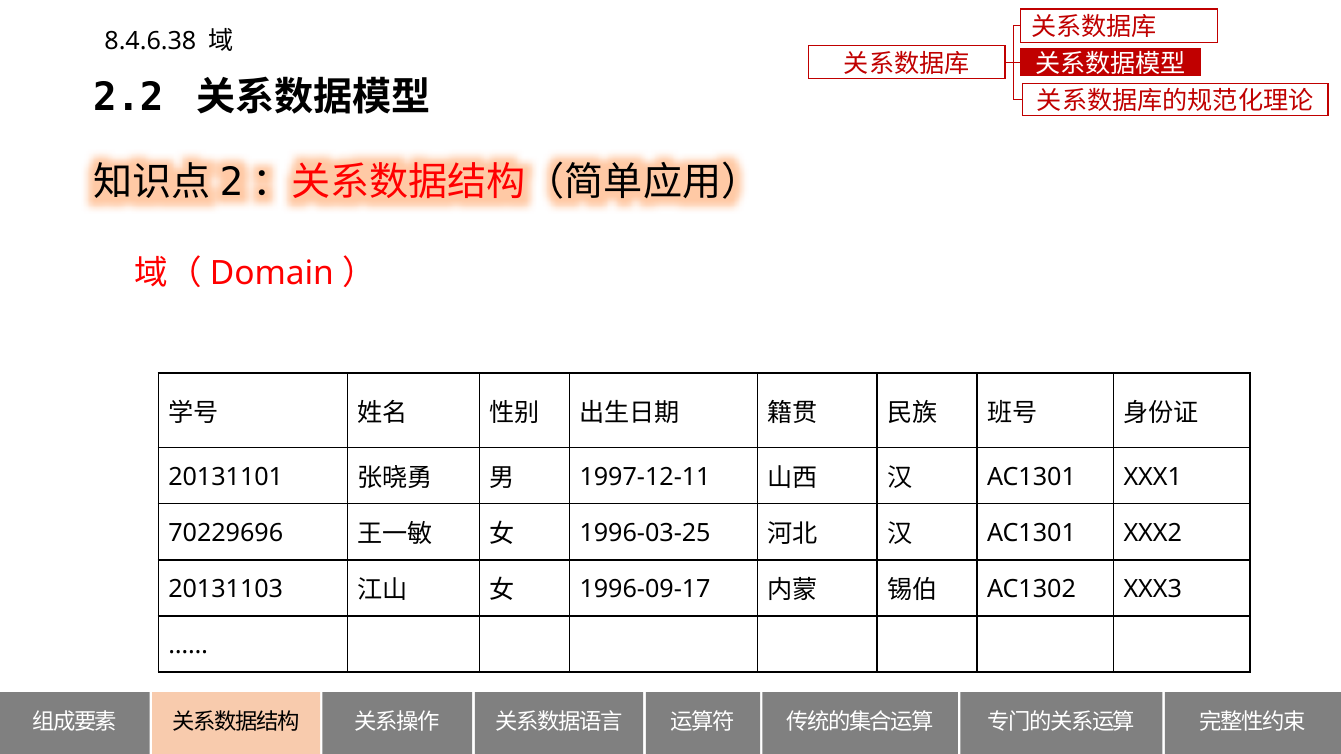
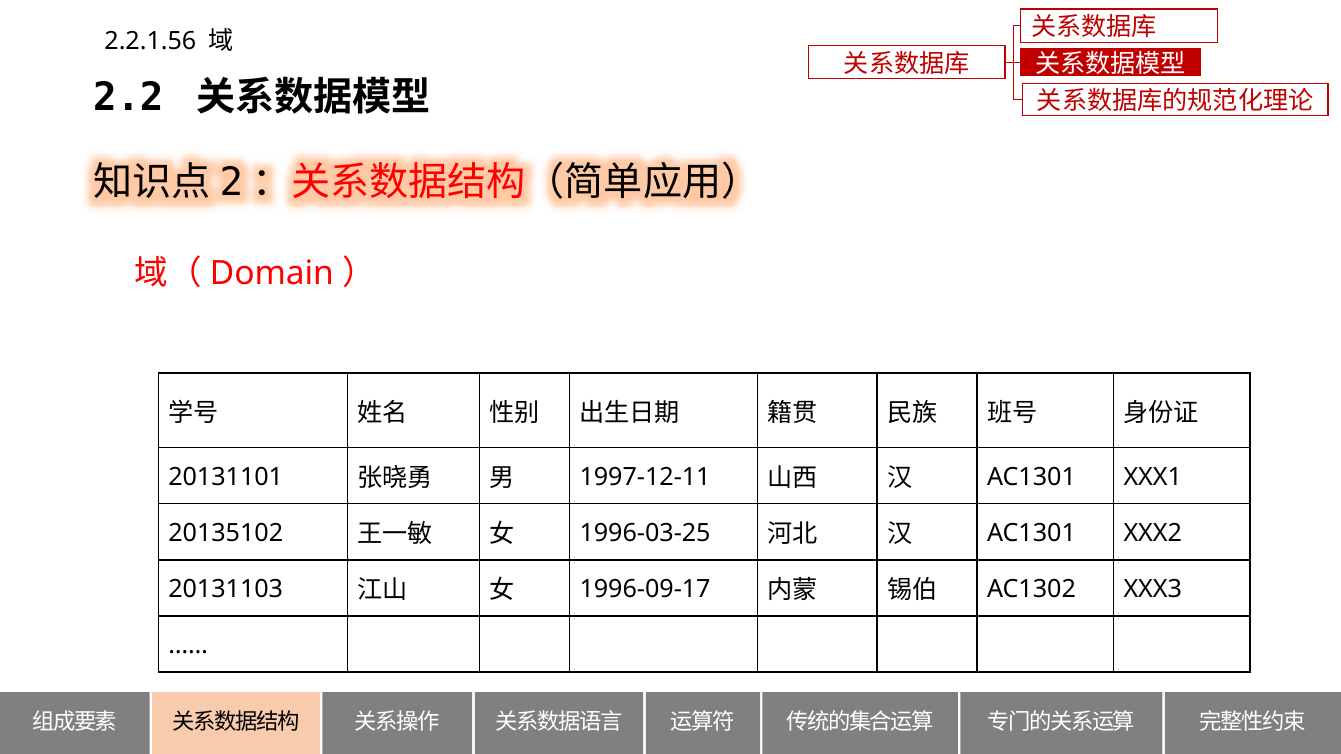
8.4.6.38: 8.4.6.38 -> 2.2.1.56
70229696: 70229696 -> 20135102
